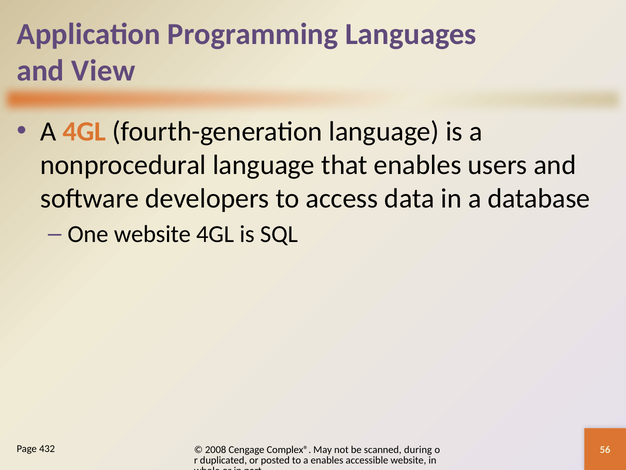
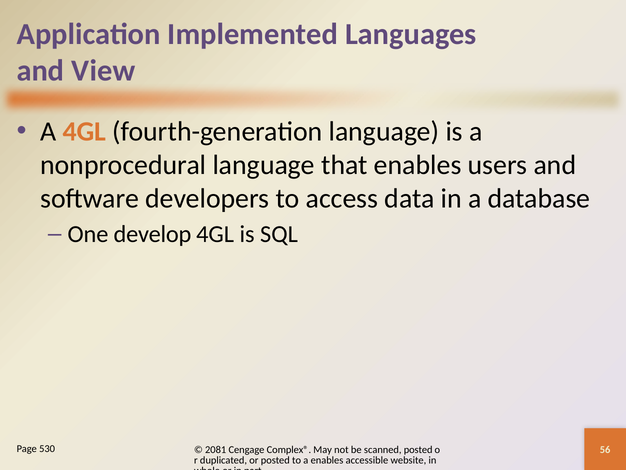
Programming: Programming -> Implemented
One website: website -> develop
432: 432 -> 530
2008: 2008 -> 2081
scanned during: during -> posted
